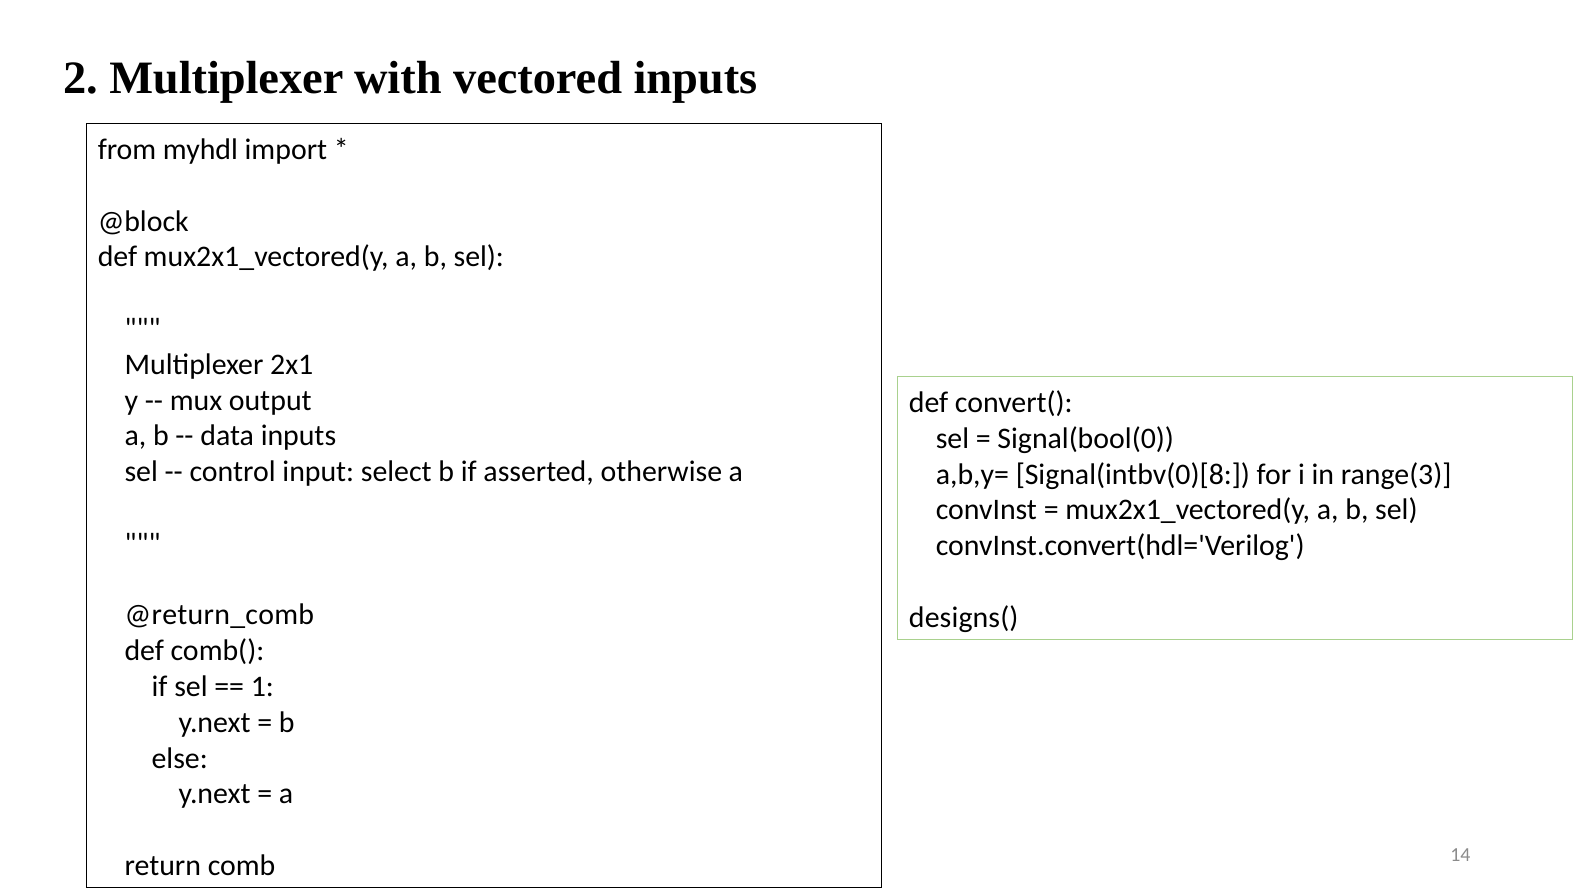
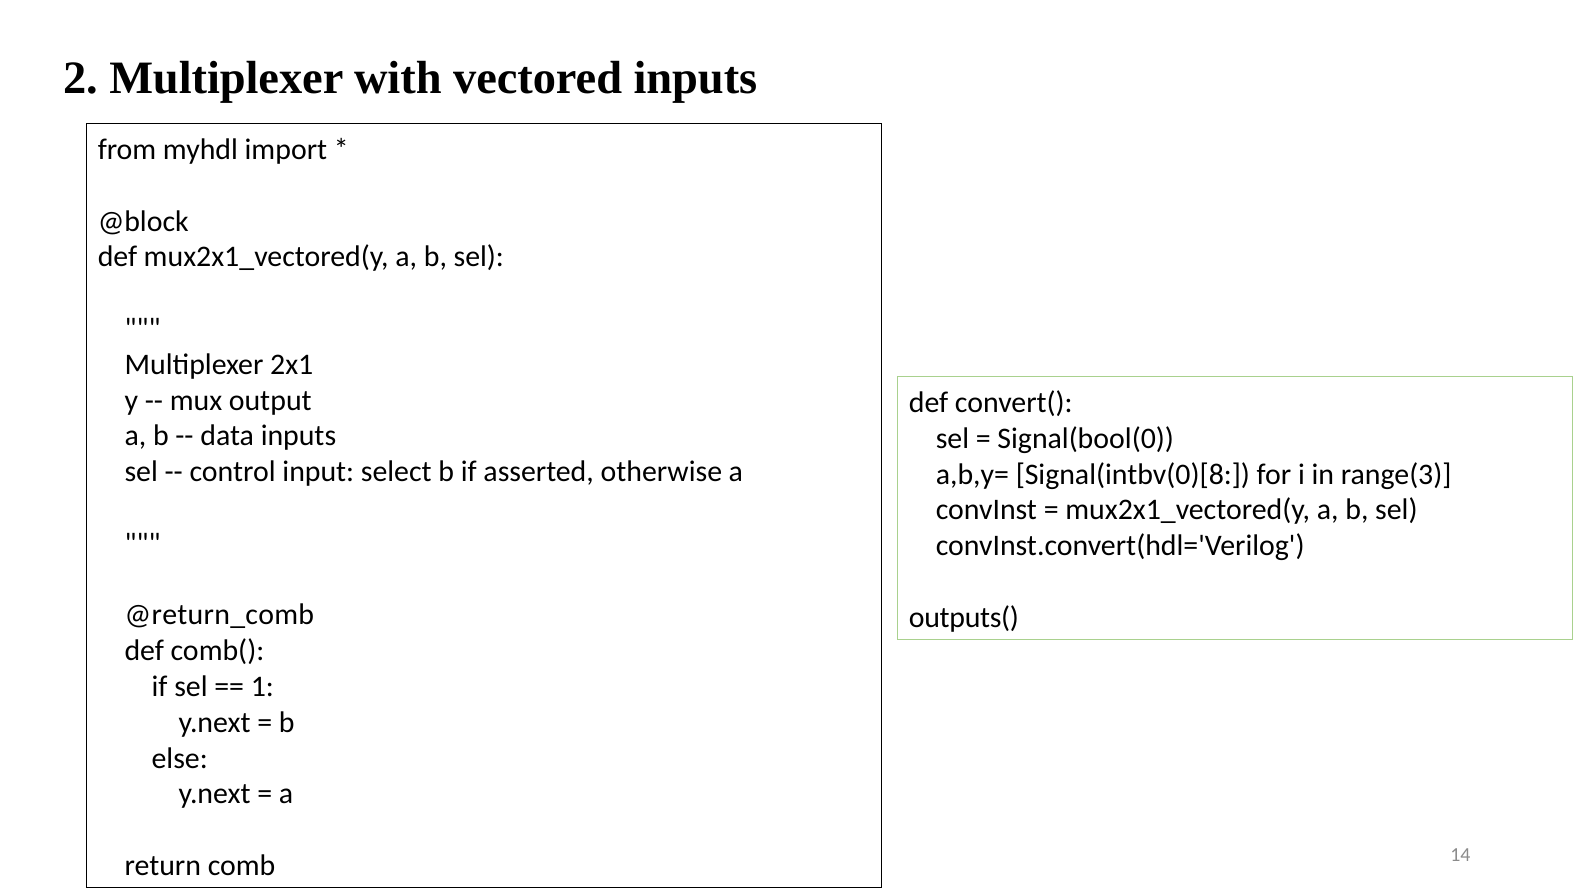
designs(: designs( -> outputs(
